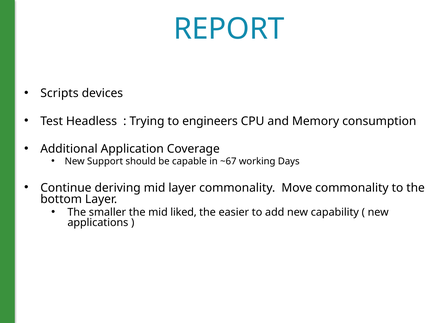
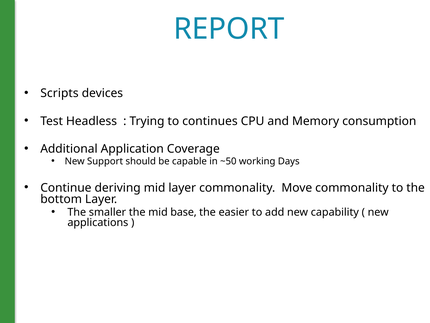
engineers: engineers -> continues
~67: ~67 -> ~50
liked: liked -> base
